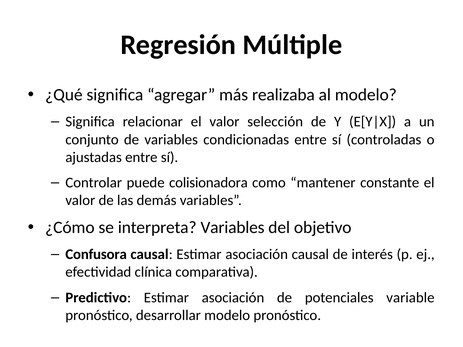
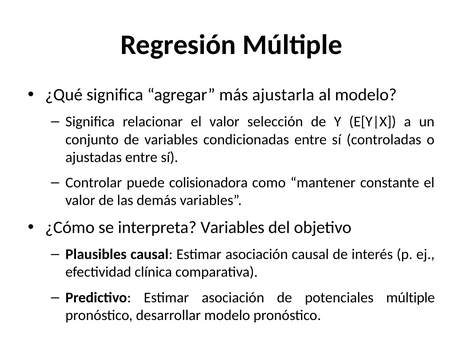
realizaba: realizaba -> ajustarla
Confusora: Confusora -> Plausibles
potenciales variable: variable -> múltiple
